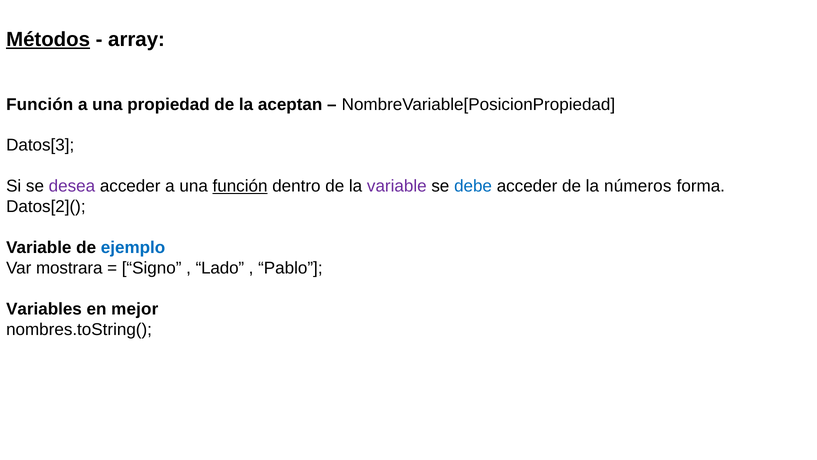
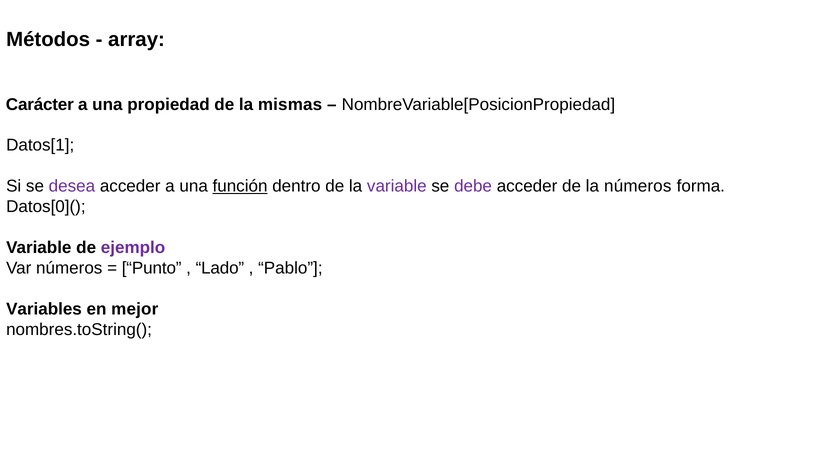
Métodos underline: present -> none
Función at (40, 104): Función -> Carácter
aceptan: aceptan -> mismas
Datos[3: Datos[3 -> Datos[1
debe colour: blue -> purple
Datos[2](: Datos[2]( -> Datos[0](
ejemplo colour: blue -> purple
Var mostrara: mostrara -> números
Signo: Signo -> Punto
